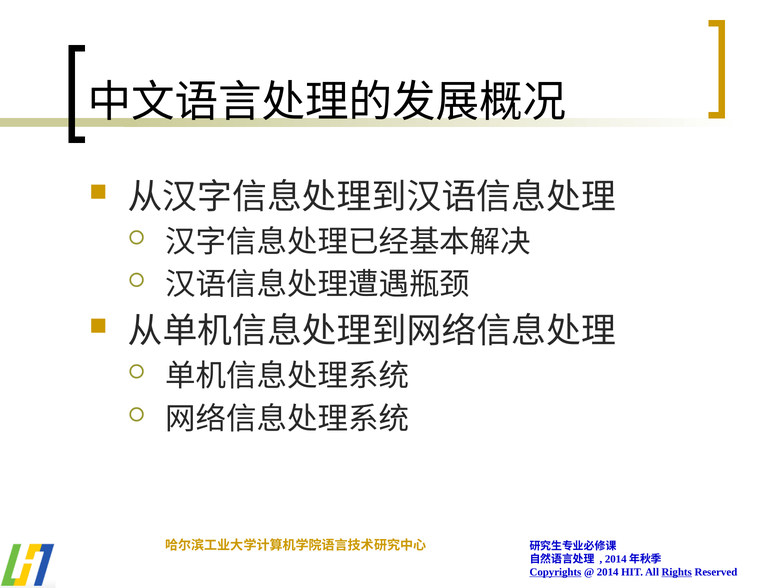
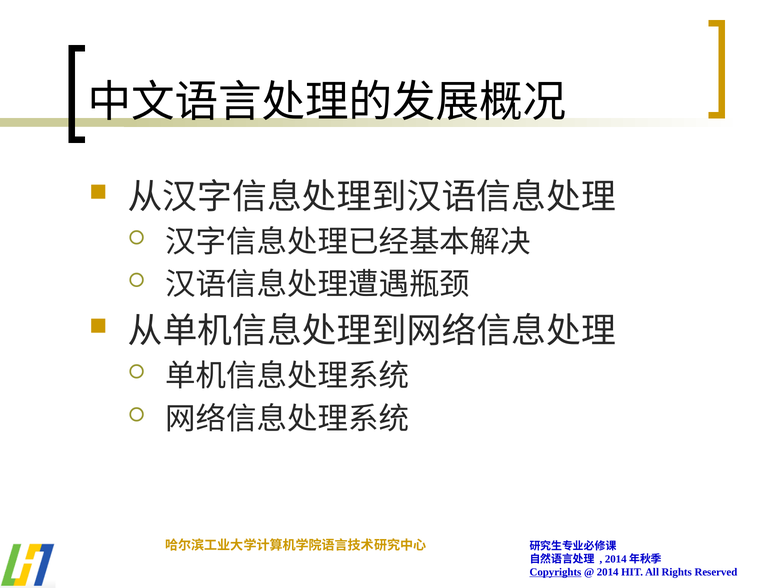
Rights underline: present -> none
